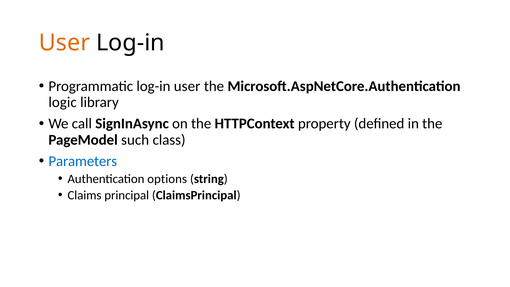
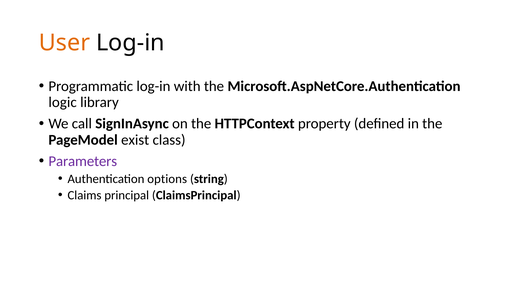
log-in user: user -> with
such: such -> exist
Parameters colour: blue -> purple
